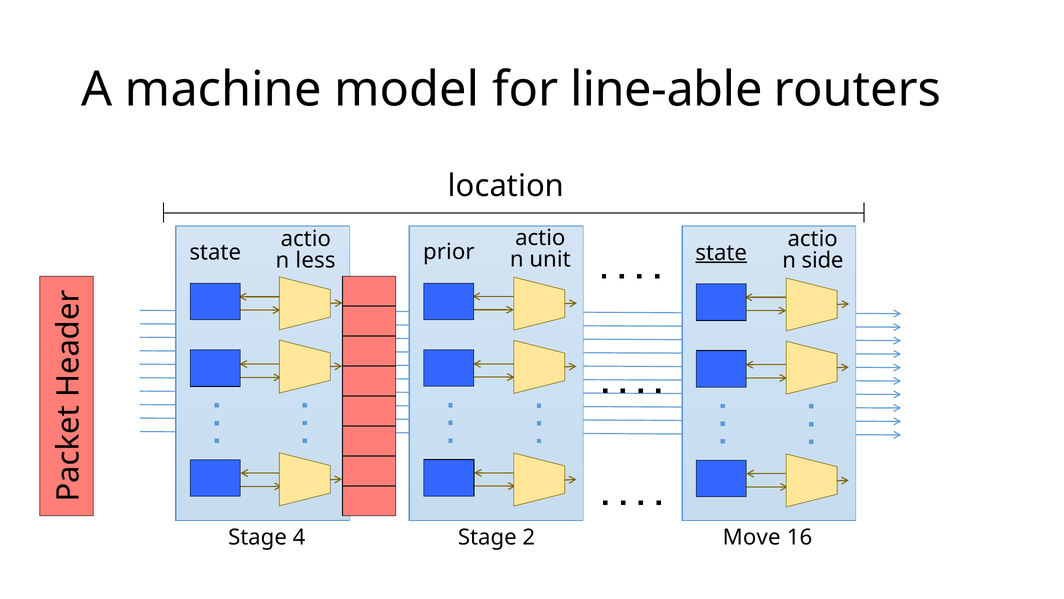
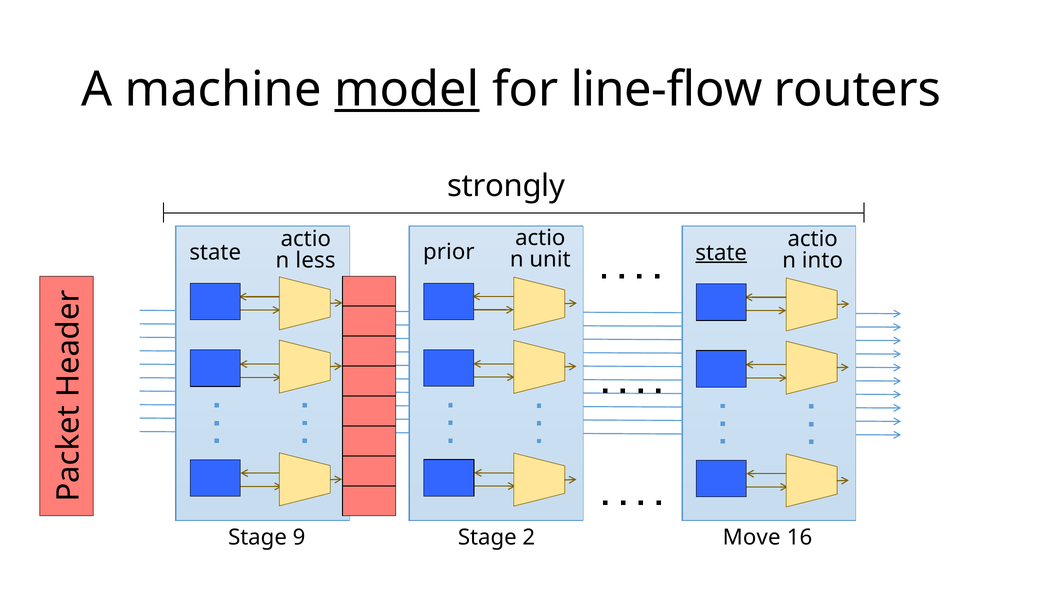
model underline: none -> present
line-able: line-able -> line-flow
location: location -> strongly
side: side -> into
4: 4 -> 9
